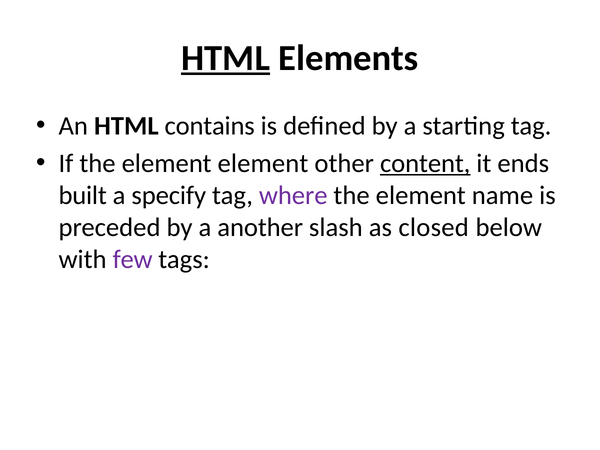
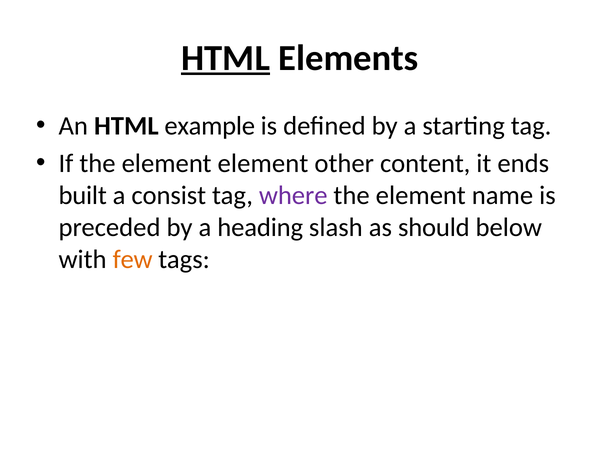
contains: contains -> example
content underline: present -> none
specify: specify -> consist
another: another -> heading
closed: closed -> should
few colour: purple -> orange
